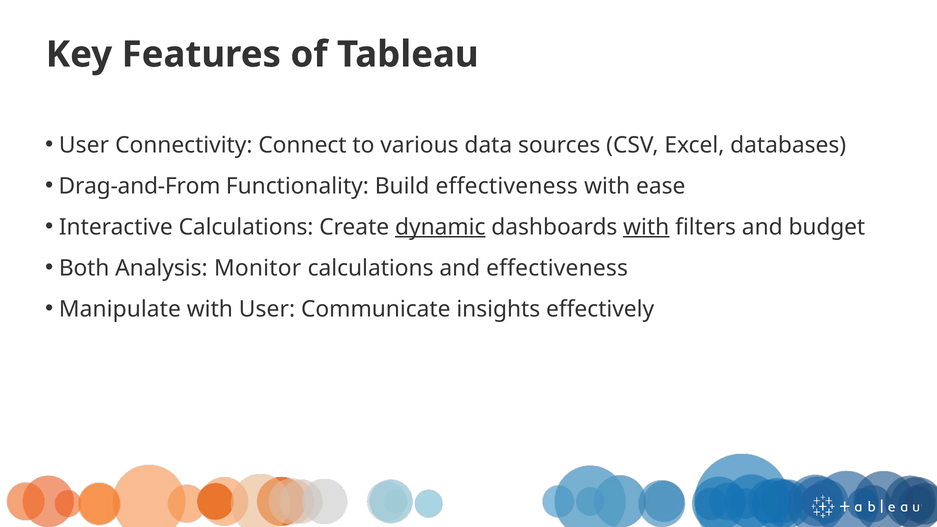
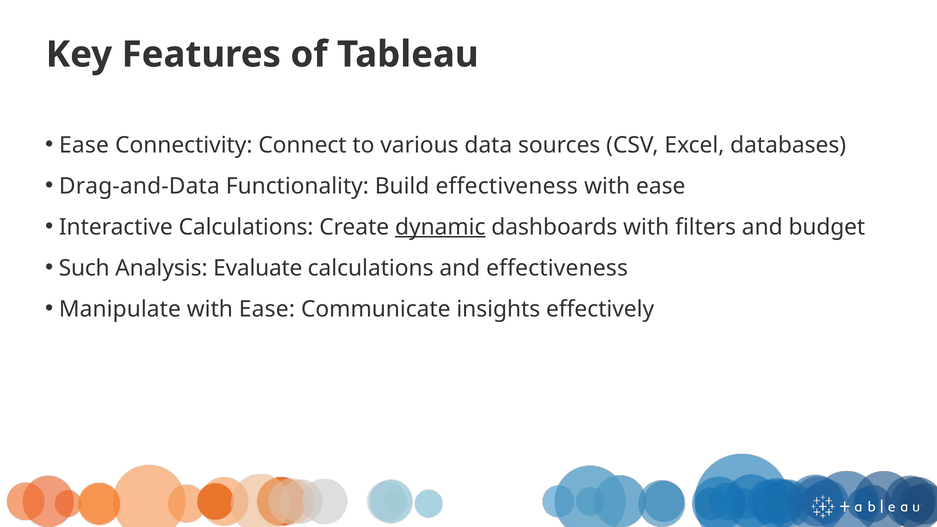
User at (84, 145): User -> Ease
Drag-and-From: Drag-and-From -> Drag-and-Data
with at (646, 227) underline: present -> none
Both: Both -> Such
Monitor: Monitor -> Evaluate
User at (267, 309): User -> Ease
